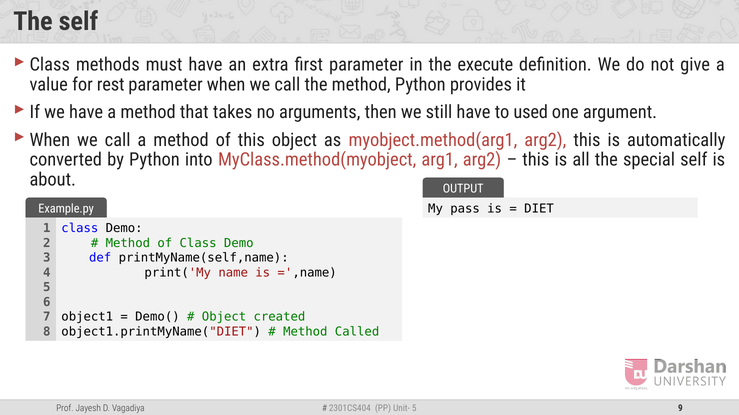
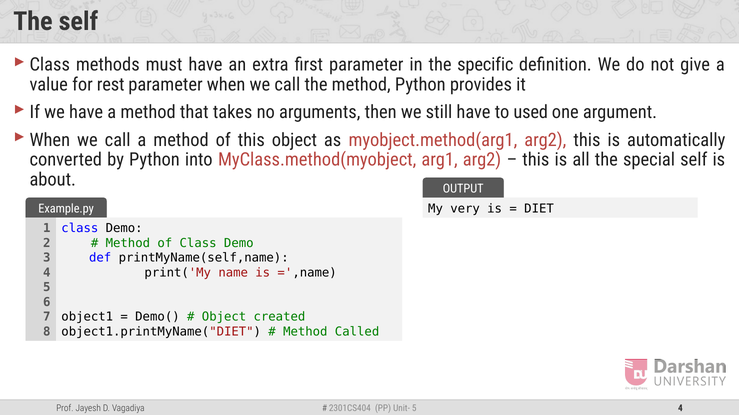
execute: execute -> specific
pass: pass -> very
5 9: 9 -> 4
